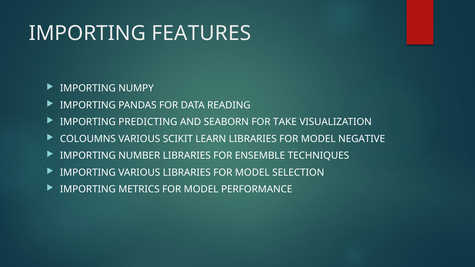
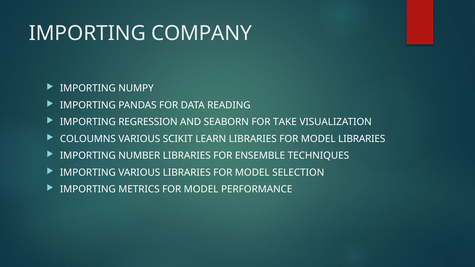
FEATURES: FEATURES -> COMPANY
PREDICTING: PREDICTING -> REGRESSION
MODEL NEGATIVE: NEGATIVE -> LIBRARIES
